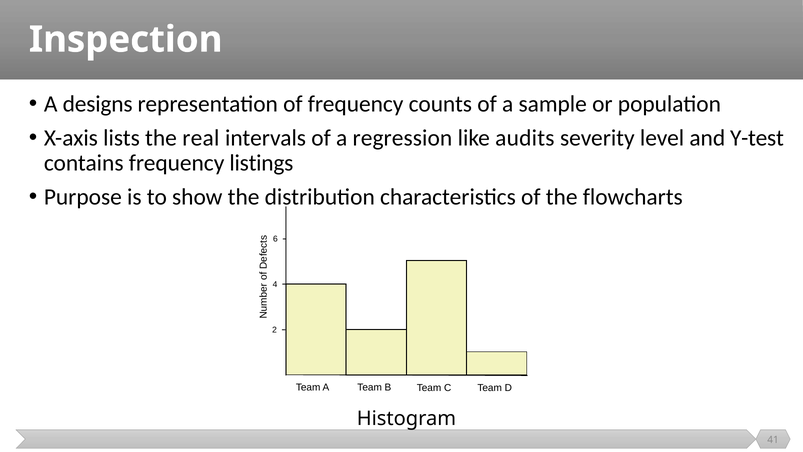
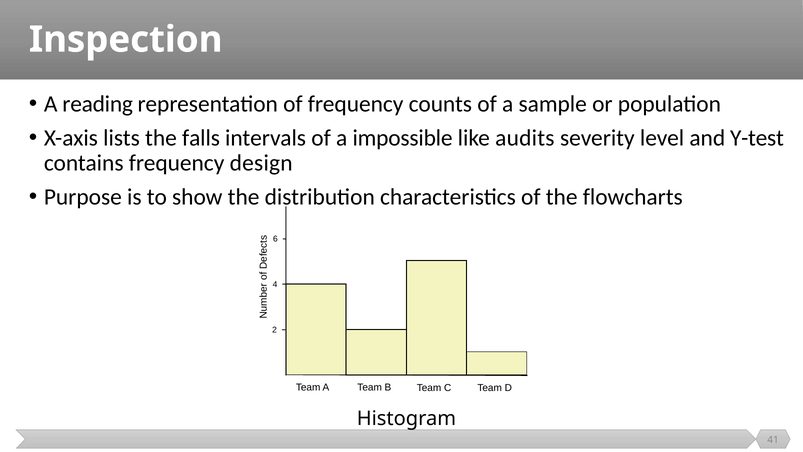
designs: designs -> reading
real: real -> falls
regression: regression -> impossible
listings: listings -> design
